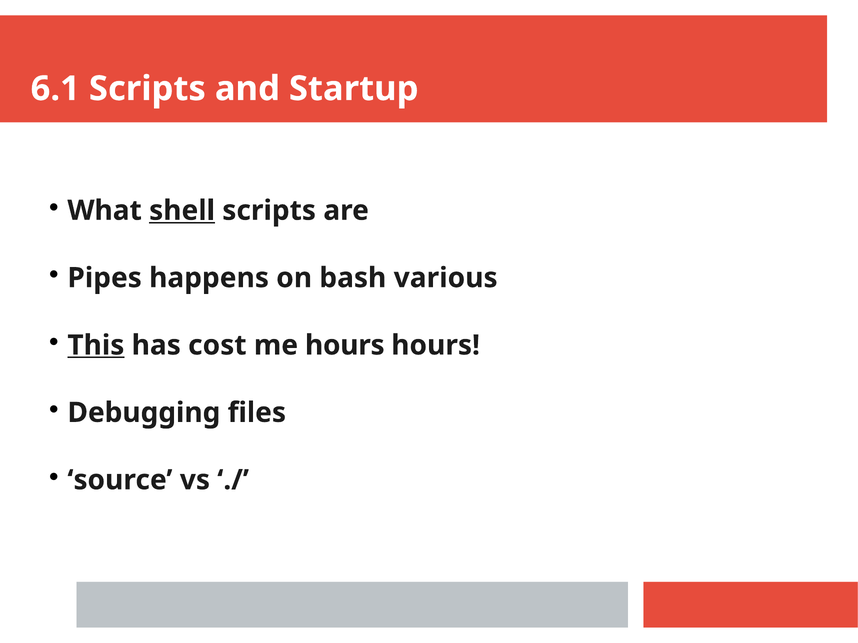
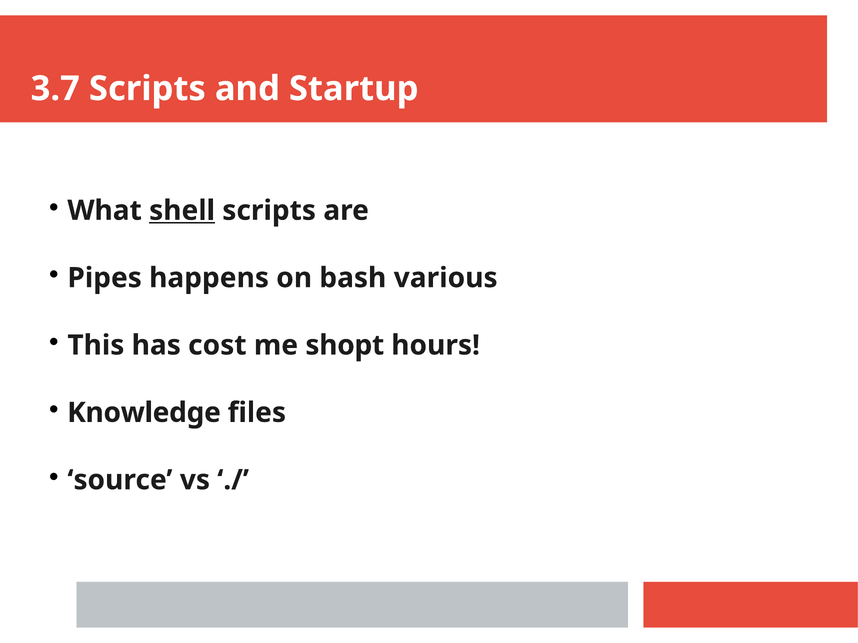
6.1: 6.1 -> 3.7
This underline: present -> none
me hours: hours -> shopt
Debugging: Debugging -> Knowledge
